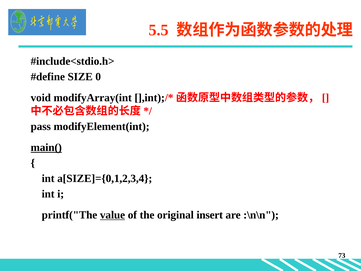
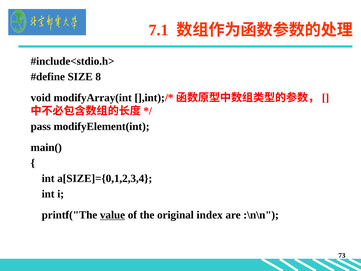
5.5: 5.5 -> 7.1
0: 0 -> 8
main( underline: present -> none
insert: insert -> index
